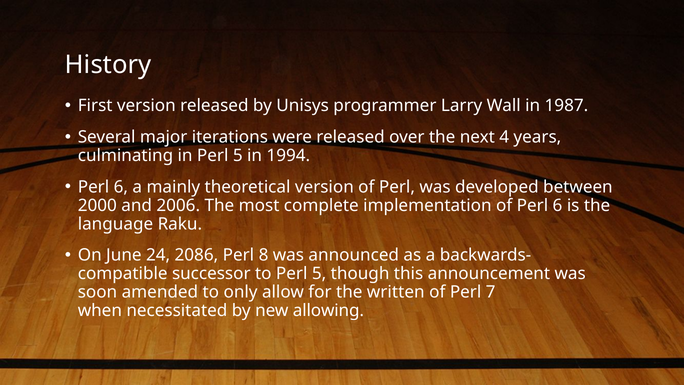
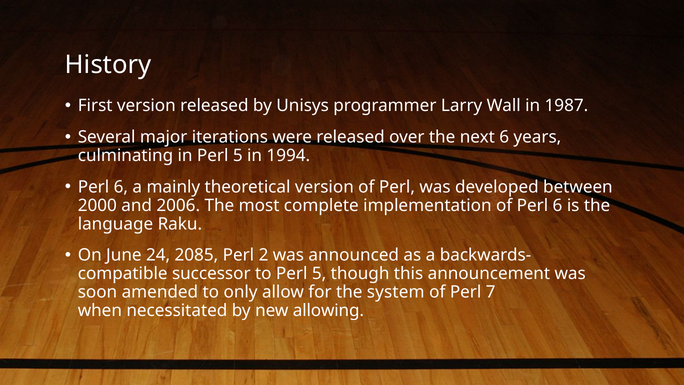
next 4: 4 -> 6
2086: 2086 -> 2085
8: 8 -> 2
written: written -> system
